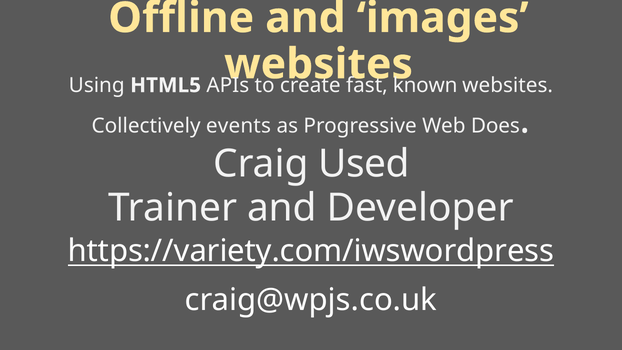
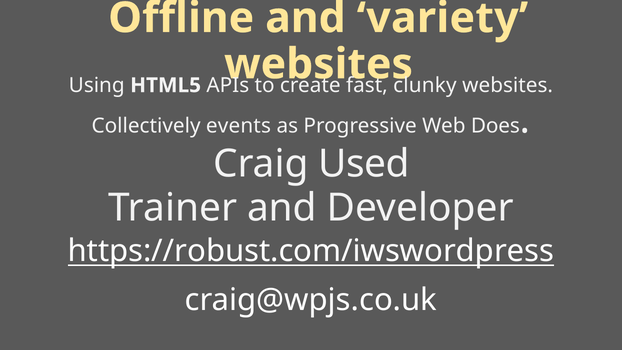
images: images -> variety
known: known -> clunky
https://variety.com/iwswordpress: https://variety.com/iwswordpress -> https://robust.com/iwswordpress
